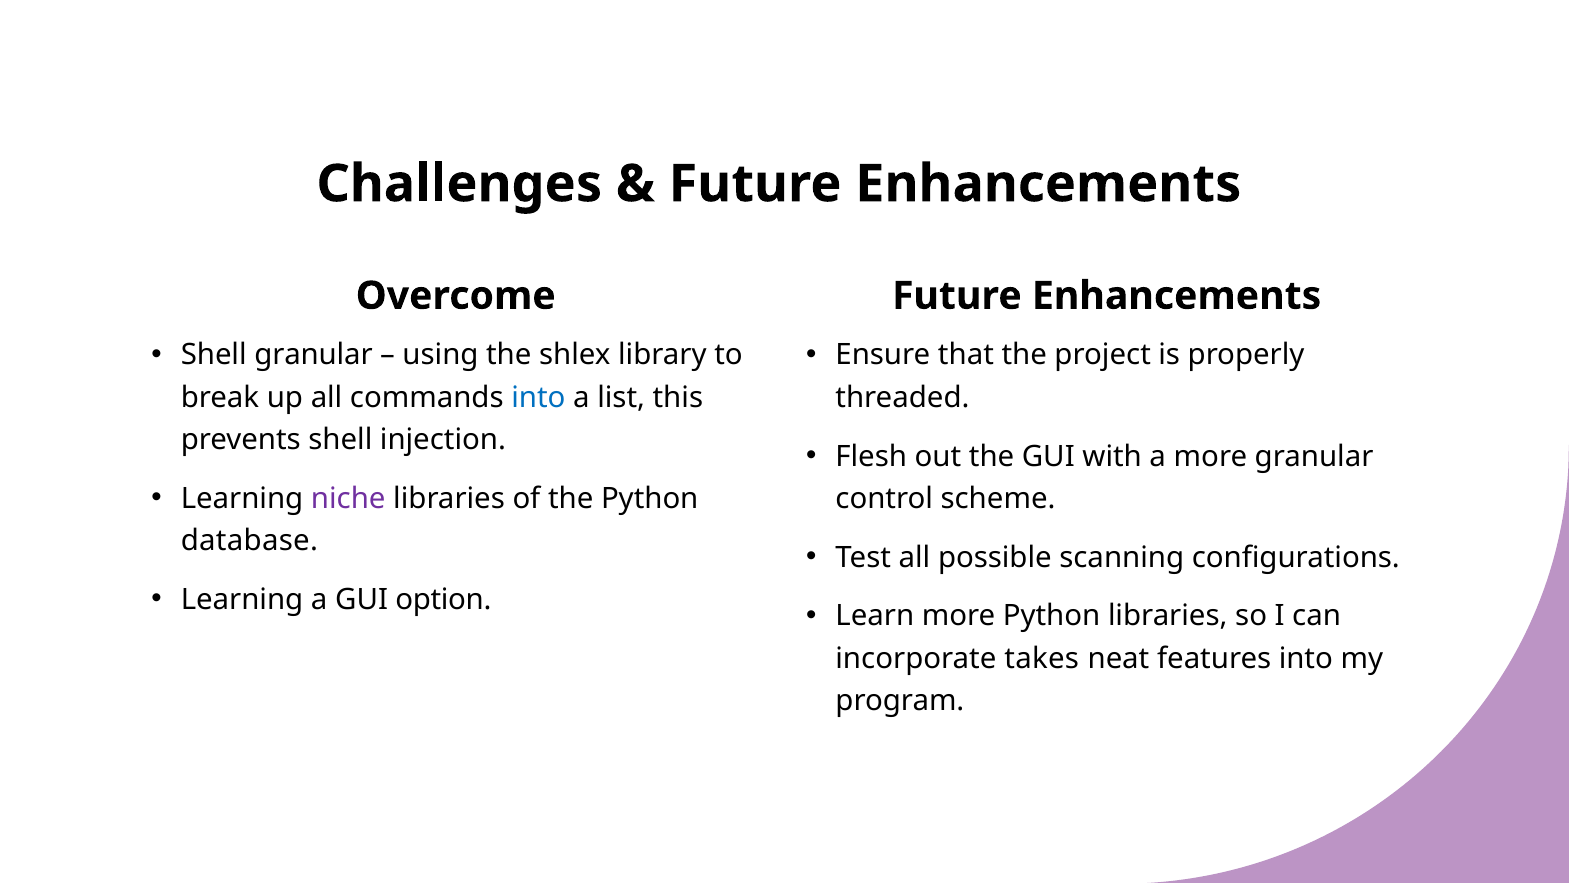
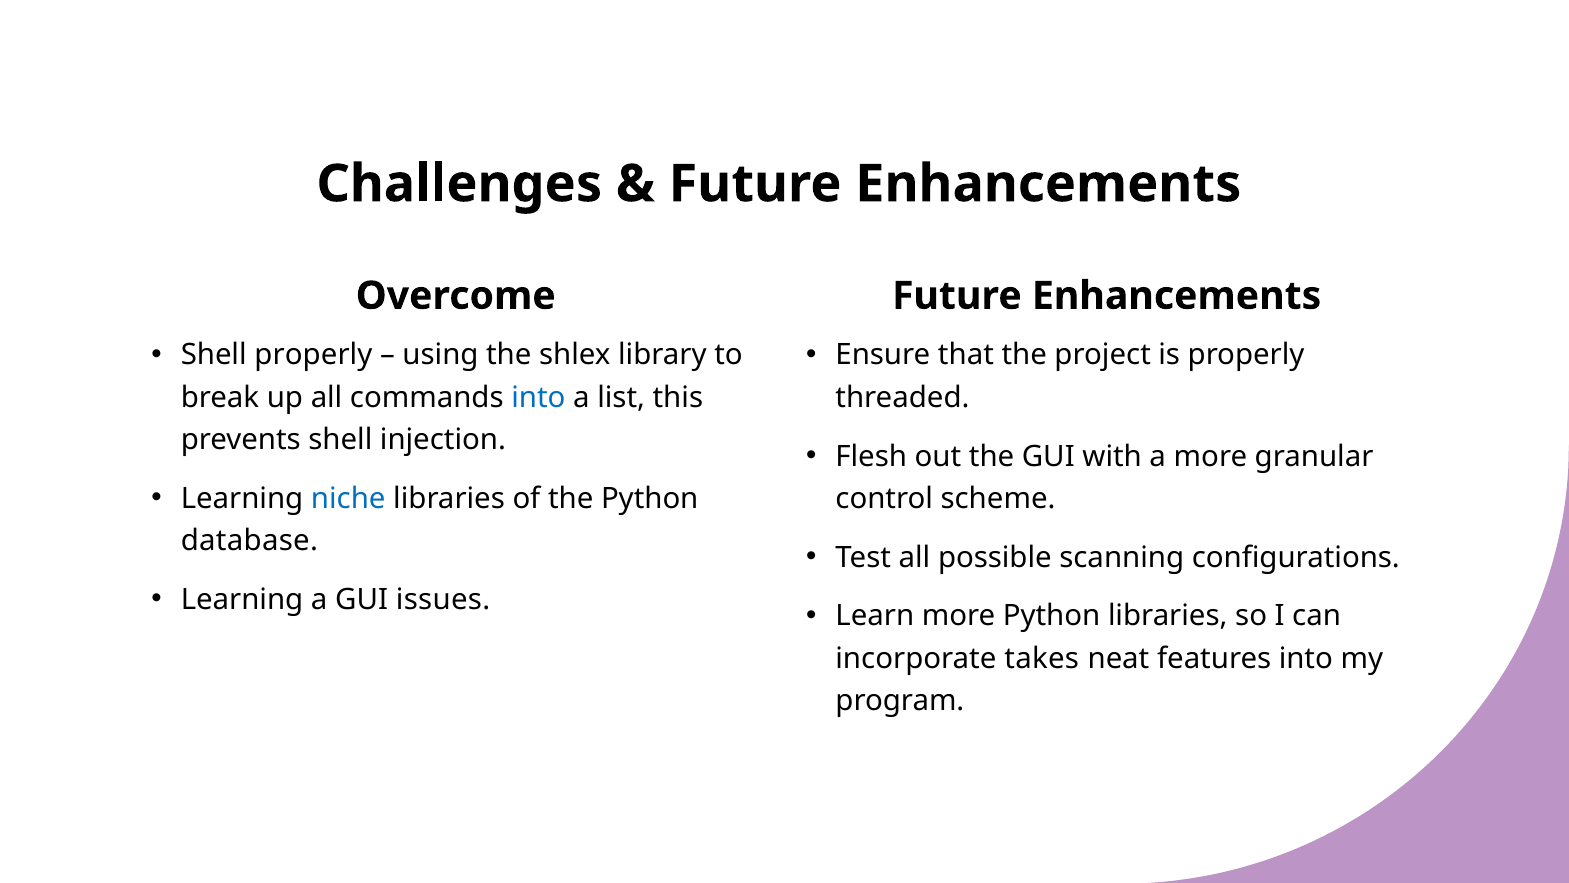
Shell granular: granular -> properly
niche colour: purple -> blue
option: option -> issues
